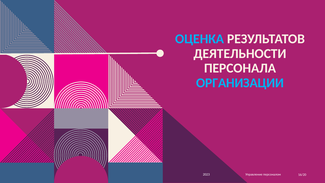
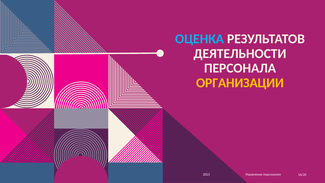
ОРГАНИЗАЦИИ colour: light blue -> yellow
